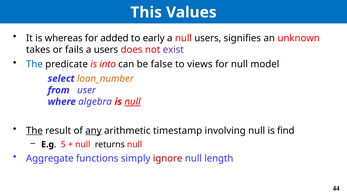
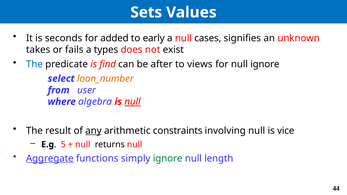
This: This -> Sets
whereas: whereas -> seconds
null users: users -> cases
a users: users -> types
exist colour: purple -> black
into: into -> find
false: false -> after
null model: model -> ignore
The at (34, 131) underline: present -> none
timestamp: timestamp -> constraints
find: find -> vice
Aggregate underline: none -> present
ignore at (168, 159) colour: red -> green
